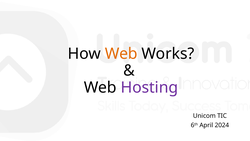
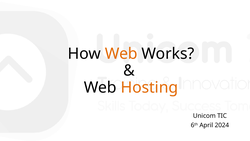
Hosting colour: purple -> orange
